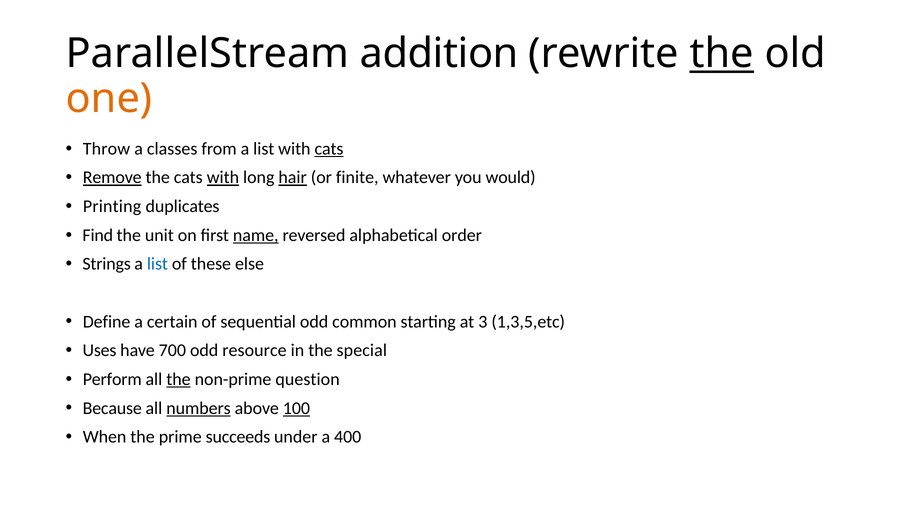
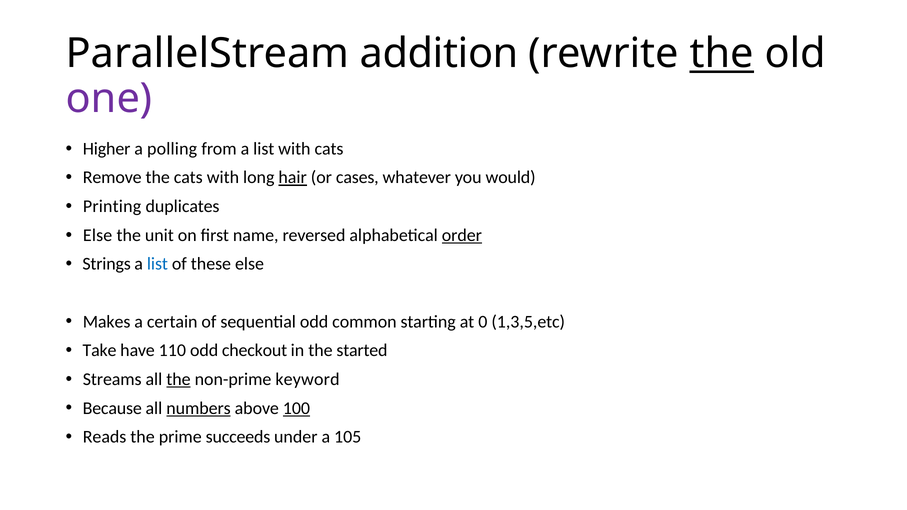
one colour: orange -> purple
Throw: Throw -> Higher
classes: classes -> polling
cats at (329, 149) underline: present -> none
Remove underline: present -> none
with at (223, 178) underline: present -> none
finite: finite -> cases
Find at (98, 235): Find -> Else
name underline: present -> none
order underline: none -> present
Define: Define -> Makes
3: 3 -> 0
Uses: Uses -> Take
700: 700 -> 110
resource: resource -> checkout
special: special -> started
Perform: Perform -> Streams
question: question -> keyword
When: When -> Reads
400: 400 -> 105
